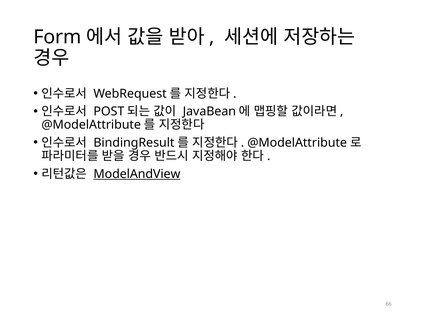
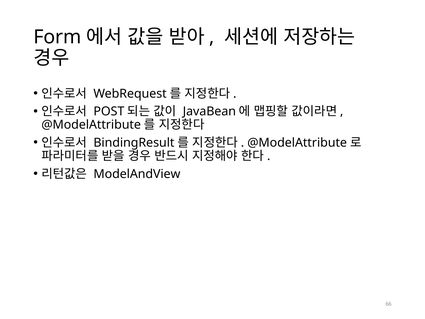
ModelAndView underline: present -> none
